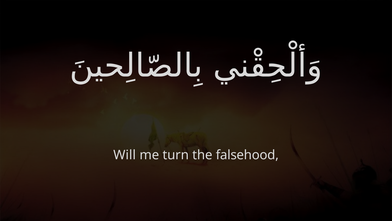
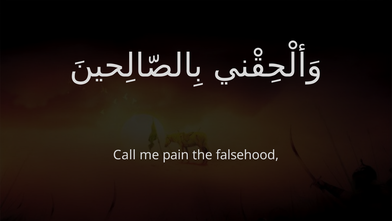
Will: Will -> Call
turn: turn -> pain
